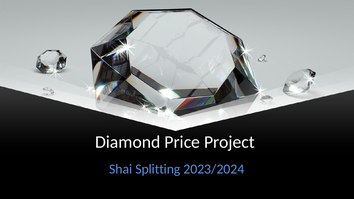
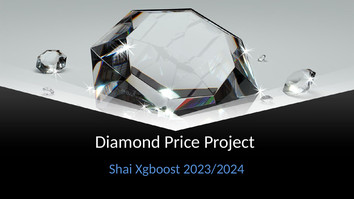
Splitting: Splitting -> Xgboost
